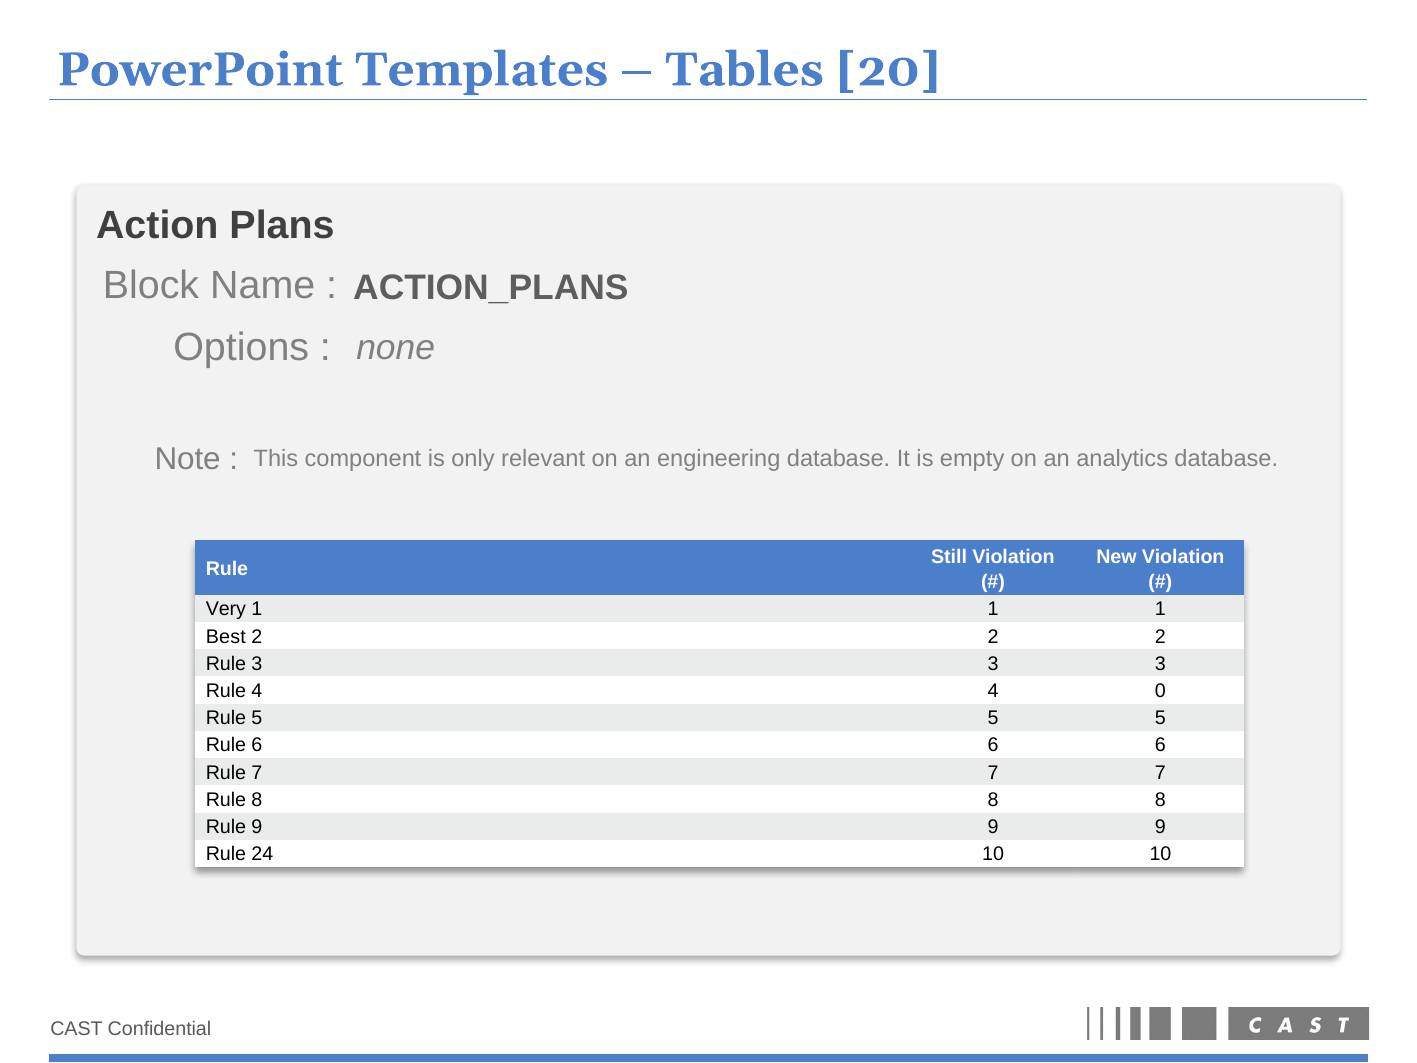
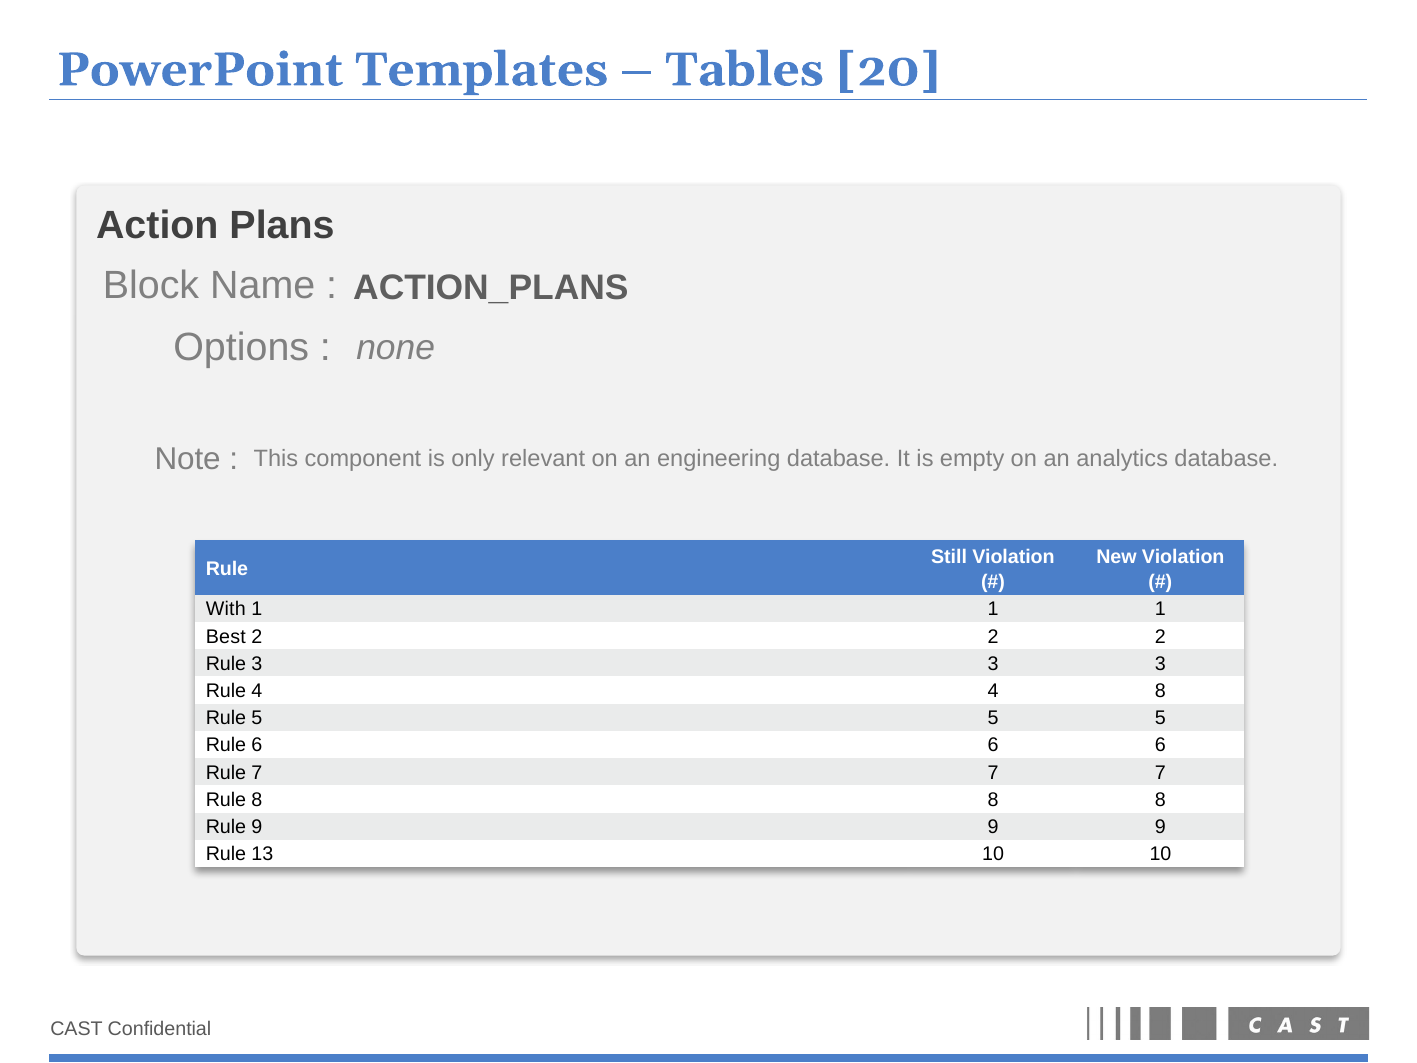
Very: Very -> With
4 0: 0 -> 8
24: 24 -> 13
